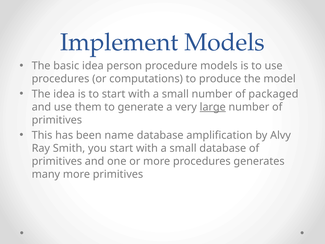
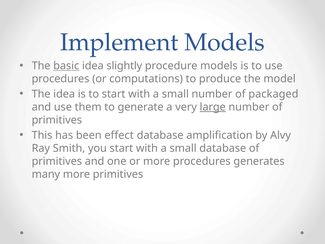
basic underline: none -> present
person: person -> slightly
name: name -> effect
